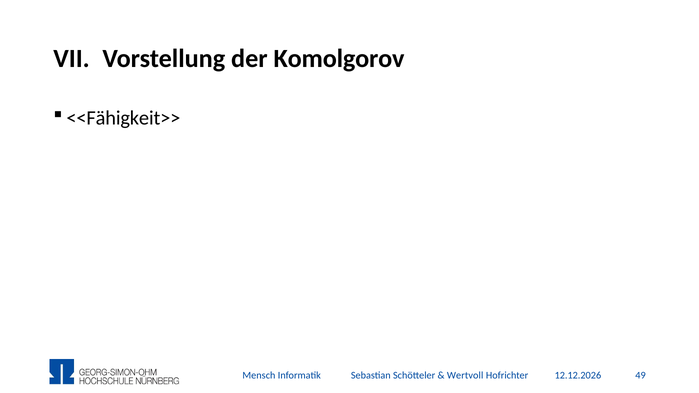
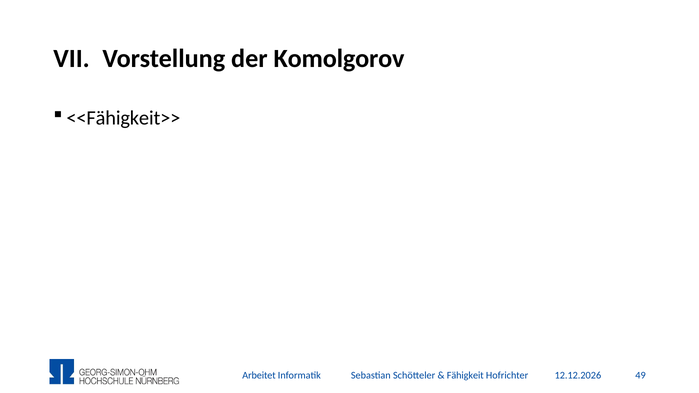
Mensch: Mensch -> Arbeitet
Wertvoll: Wertvoll -> Fähigkeit
